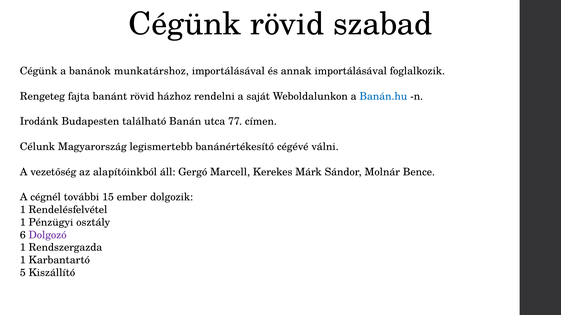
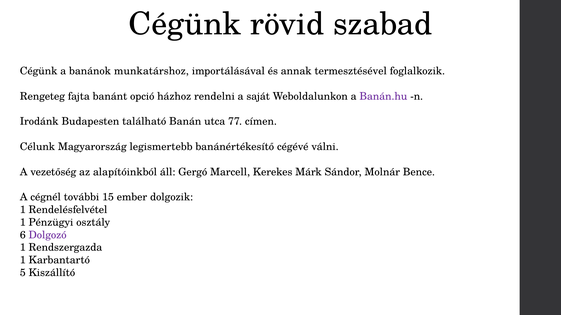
annak importálásával: importálásával -> termesztésével
banánt rövid: rövid -> opció
Banán.hu colour: blue -> purple
